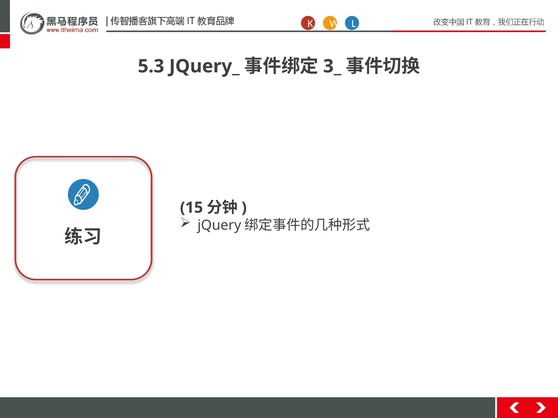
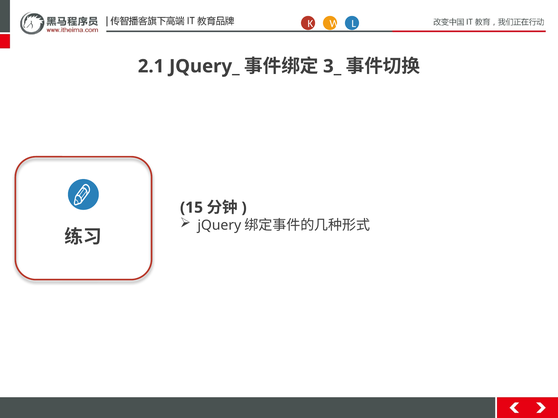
5.3: 5.3 -> 2.1
